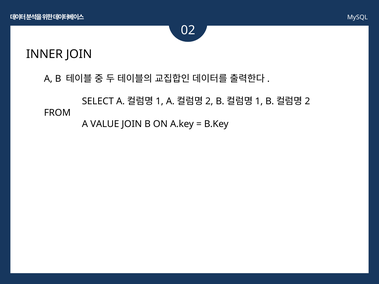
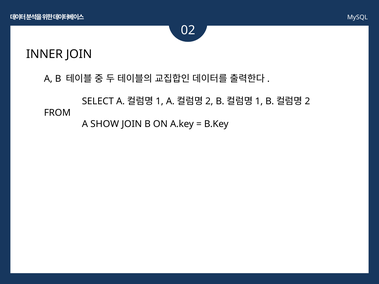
VALUE: VALUE -> SHOW
